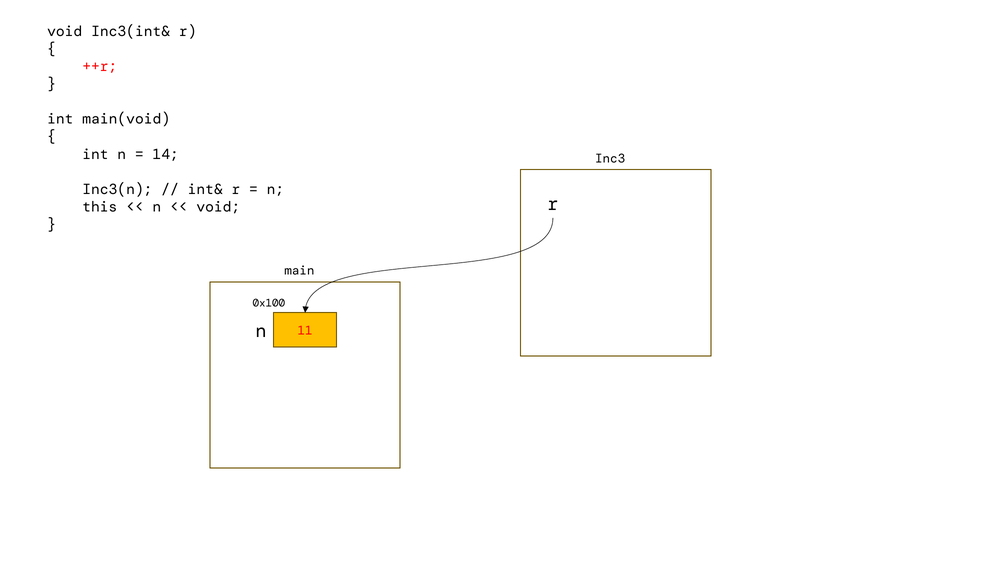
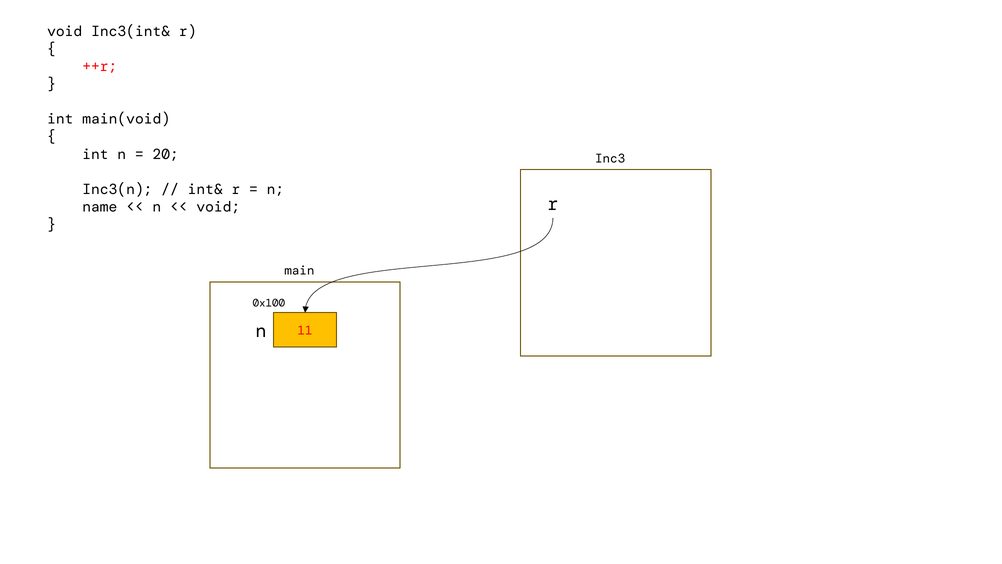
14: 14 -> 20
this: this -> name
